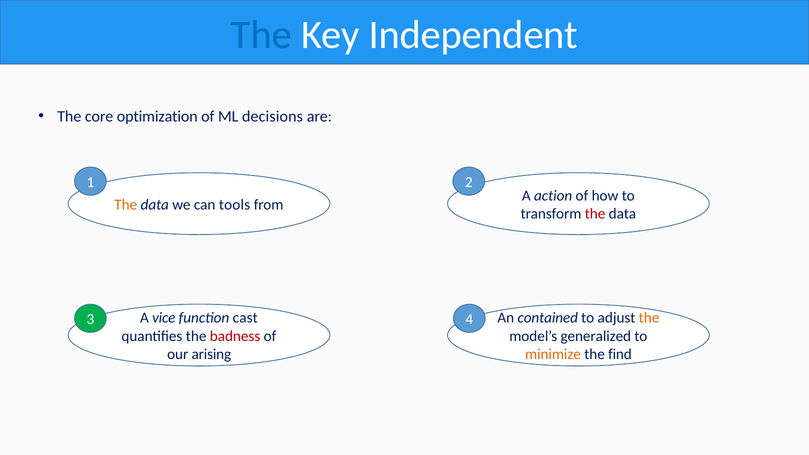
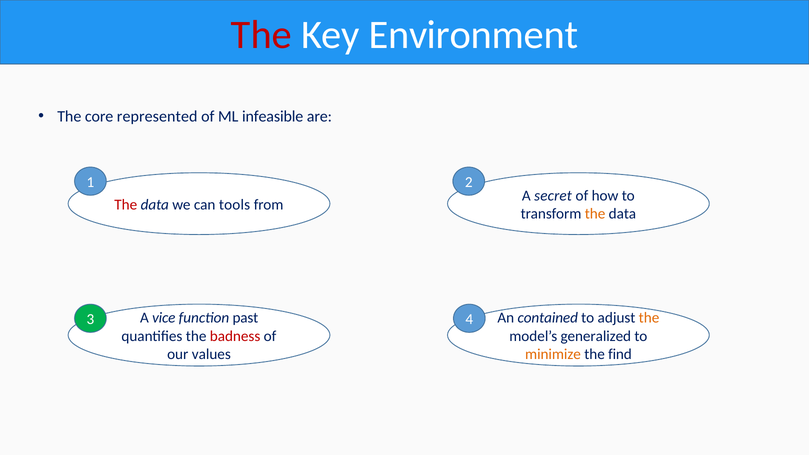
The at (261, 35) colour: blue -> red
Independent: Independent -> Environment
optimization: optimization -> represented
decisions: decisions -> infeasible
action: action -> secret
The at (126, 205) colour: orange -> red
the at (595, 214) colour: red -> orange
cast: cast -> past
arising: arising -> values
